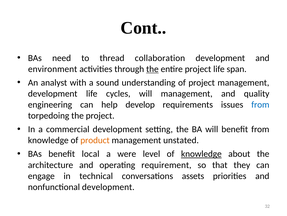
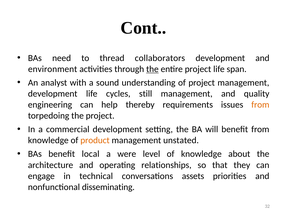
collaboration: collaboration -> collaborators
cycles will: will -> still
develop: develop -> thereby
from at (260, 104) colour: blue -> orange
knowledge at (201, 153) underline: present -> none
requirement: requirement -> relationships
nonfunctional development: development -> disseminating
